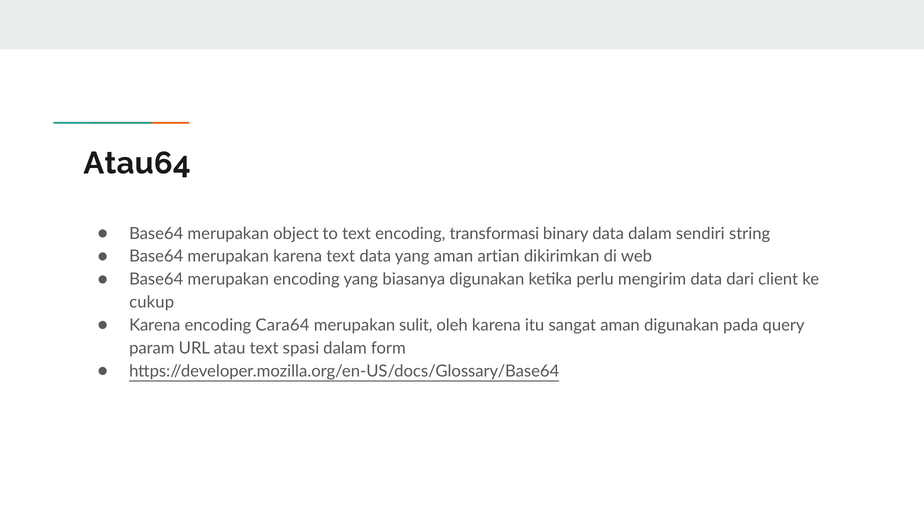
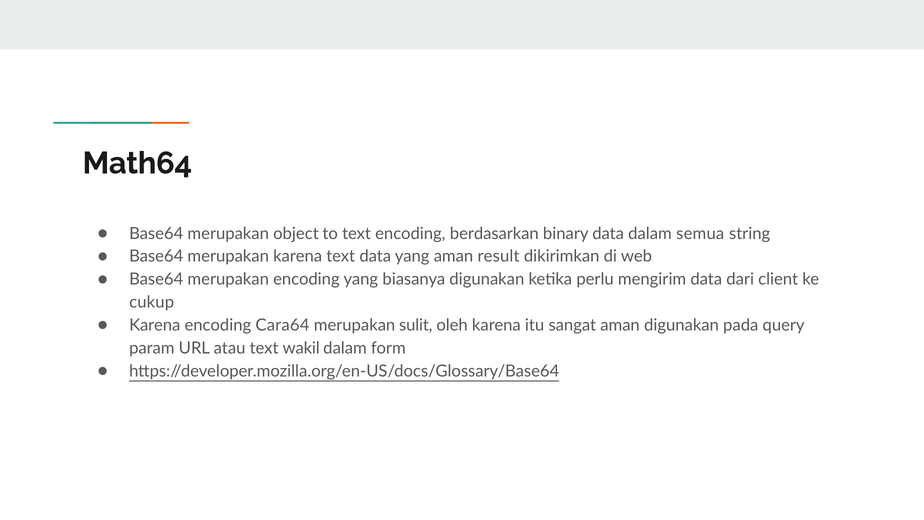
Atau64: Atau64 -> Math64
transformasi: transformasi -> berdasarkan
sendiri: sendiri -> semua
artian: artian -> result
spasi: spasi -> wakil
